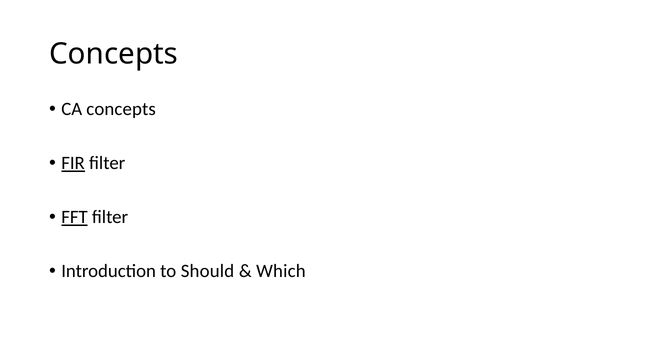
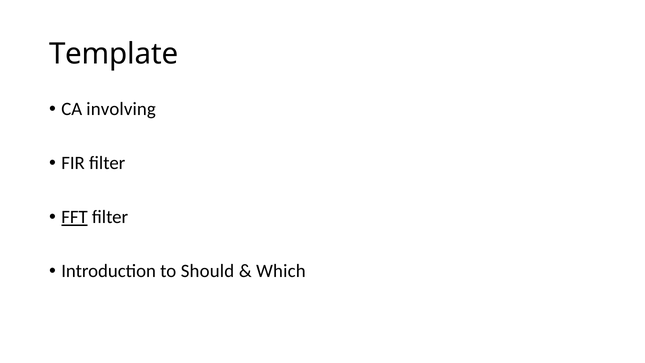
Concepts at (114, 54): Concepts -> Template
CA concepts: concepts -> involving
FIR underline: present -> none
